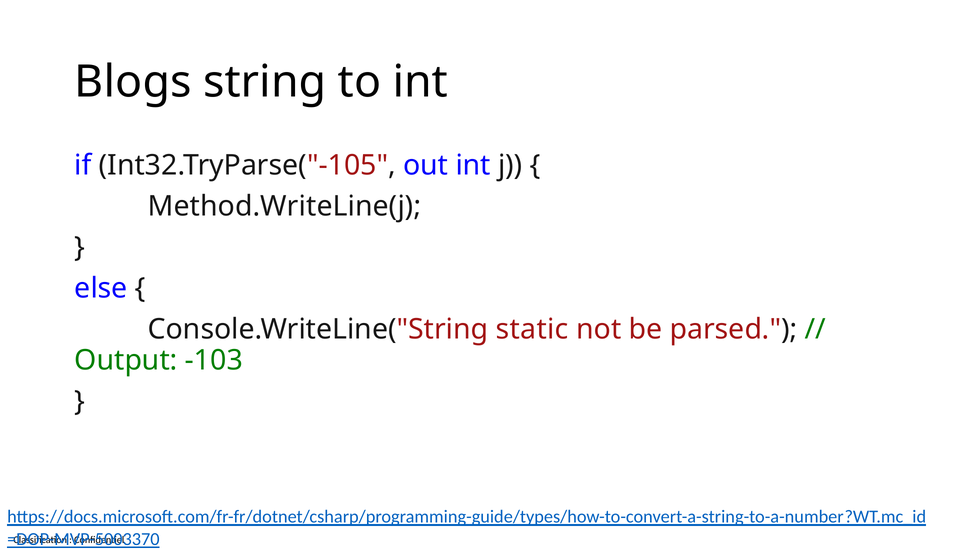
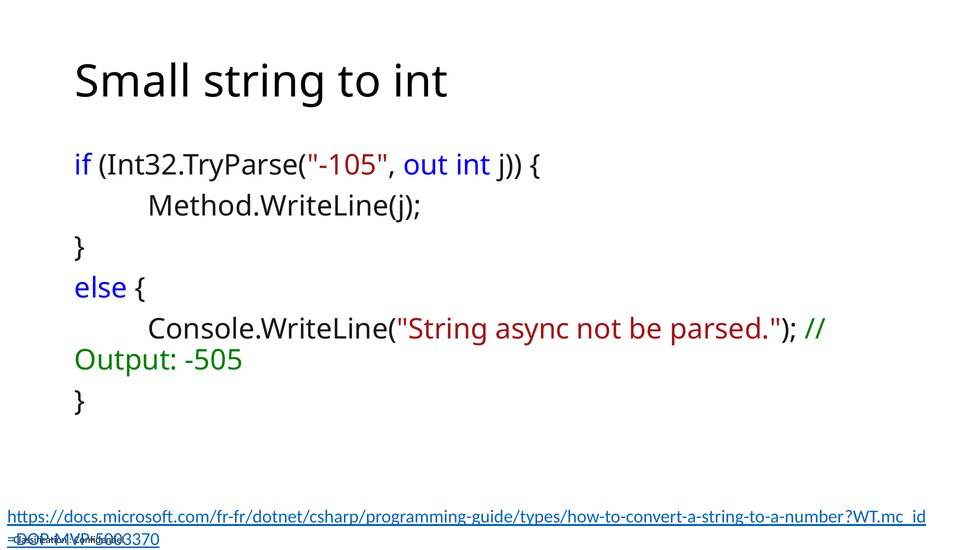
Blogs: Blogs -> Small
static: static -> async
-103: -103 -> -505
